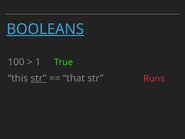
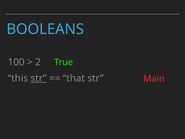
BOOLEANS underline: present -> none
1: 1 -> 2
Runs: Runs -> Main
